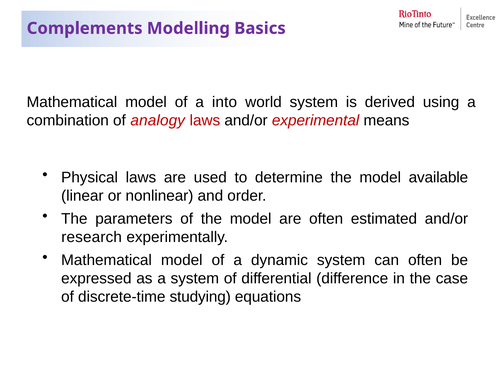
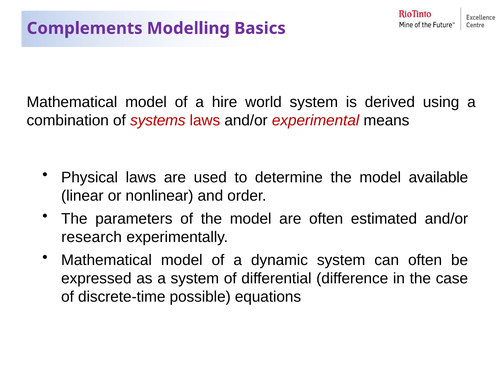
into: into -> hire
analogy: analogy -> systems
studying: studying -> possible
